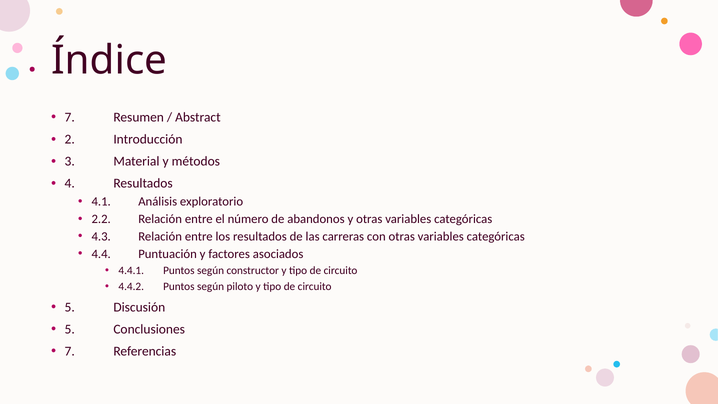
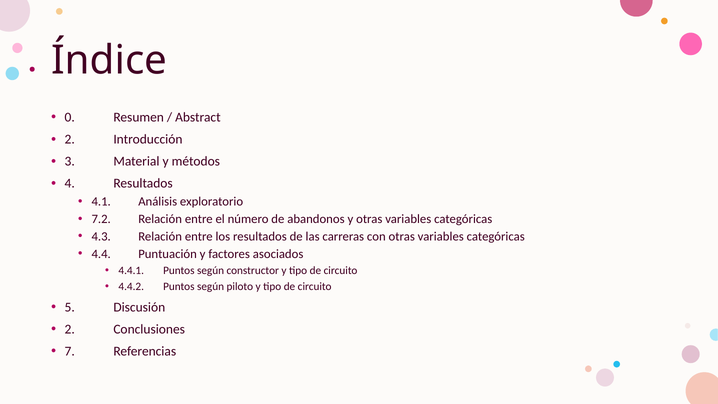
7 at (70, 117): 7 -> 0
2.2: 2.2 -> 7.2
5 at (70, 329): 5 -> 2
